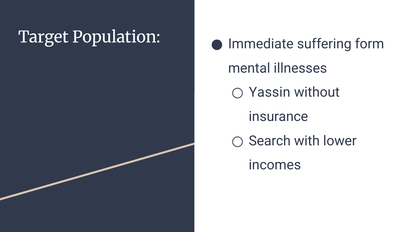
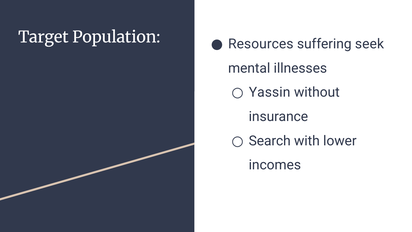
Immediate: Immediate -> Resources
form: form -> seek
